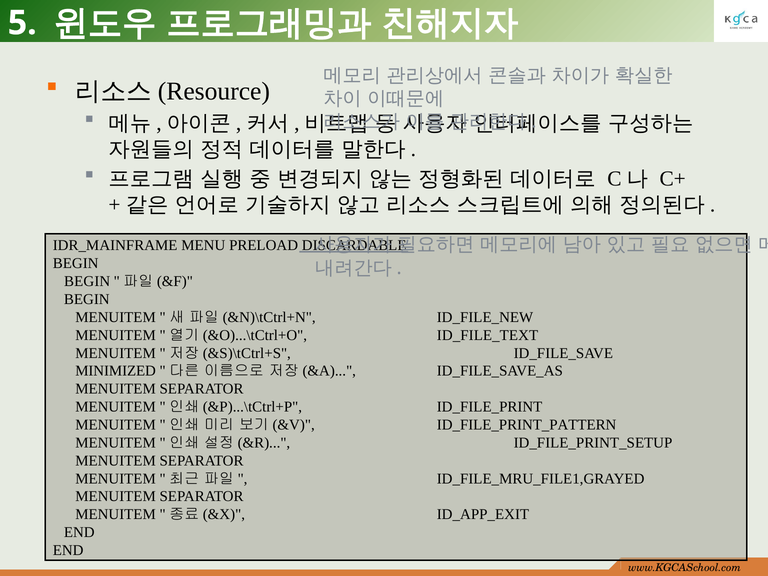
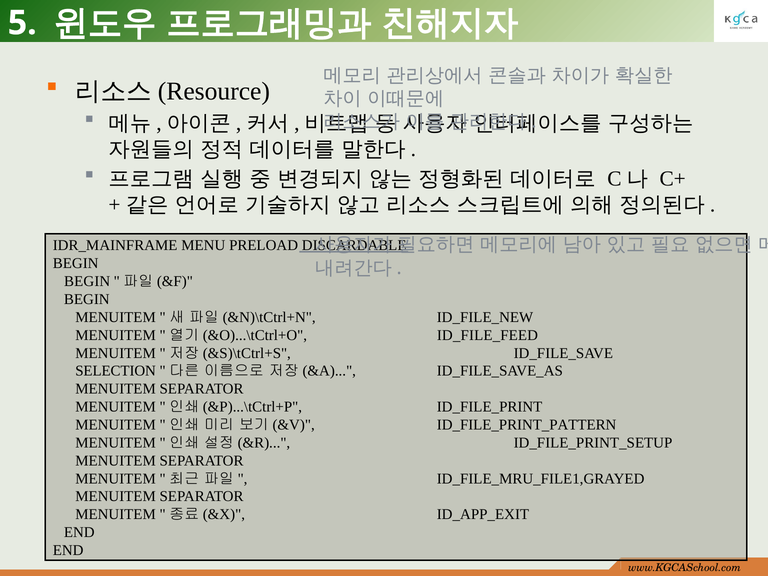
ID_FILE_TEXT: ID_FILE_TEXT -> ID_FILE_FEED
MINIMIZED: MINIMIZED -> SELECTION
